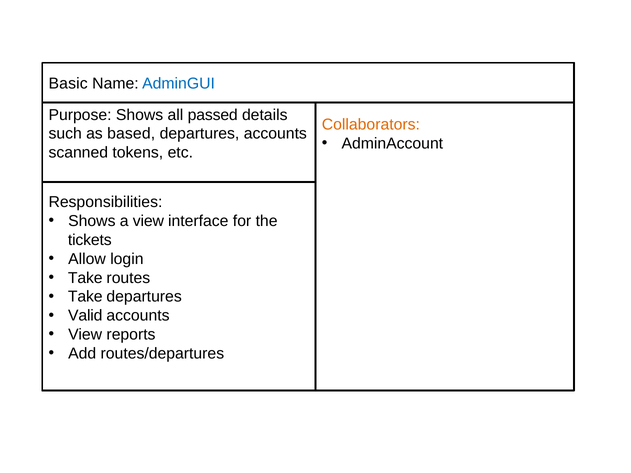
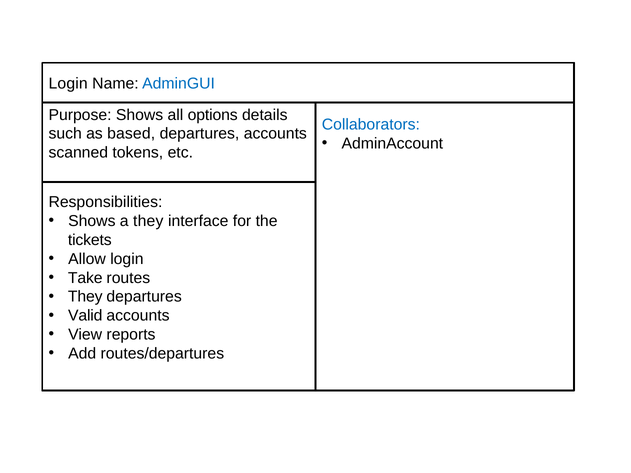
Basic at (68, 84): Basic -> Login
passed: passed -> options
Collaborators colour: orange -> blue
a view: view -> they
Take at (85, 297): Take -> They
